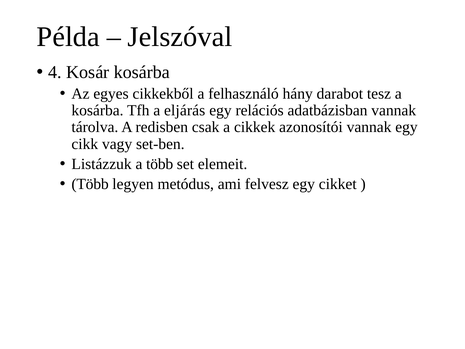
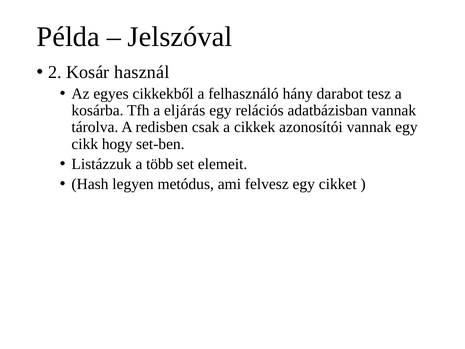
4: 4 -> 2
Kosár kosárba: kosárba -> használ
vagy: vagy -> hogy
Több at (90, 184): Több -> Hash
